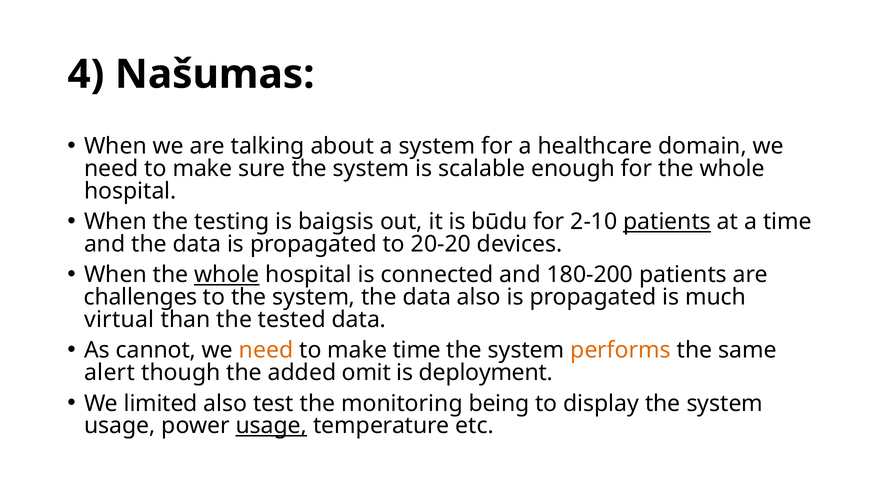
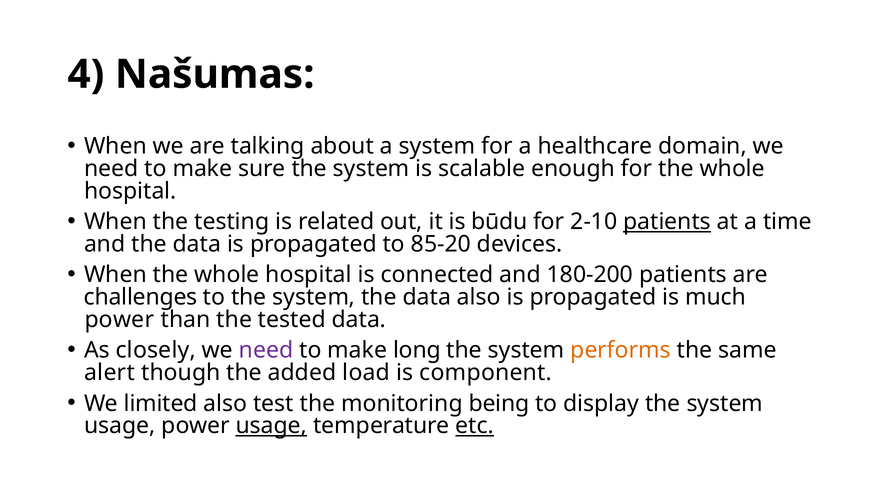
baigsis: baigsis -> related
20-20: 20-20 -> 85-20
whole at (227, 275) underline: present -> none
virtual at (119, 319): virtual -> power
cannot: cannot -> closely
need at (266, 350) colour: orange -> purple
make time: time -> long
omit: omit -> load
deployment: deployment -> component
etc underline: none -> present
